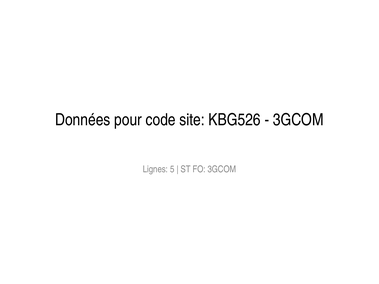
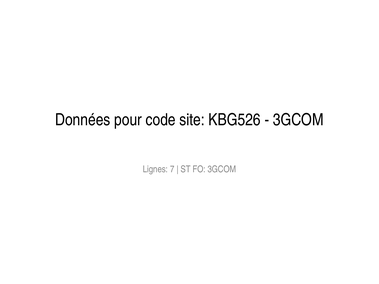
5: 5 -> 7
